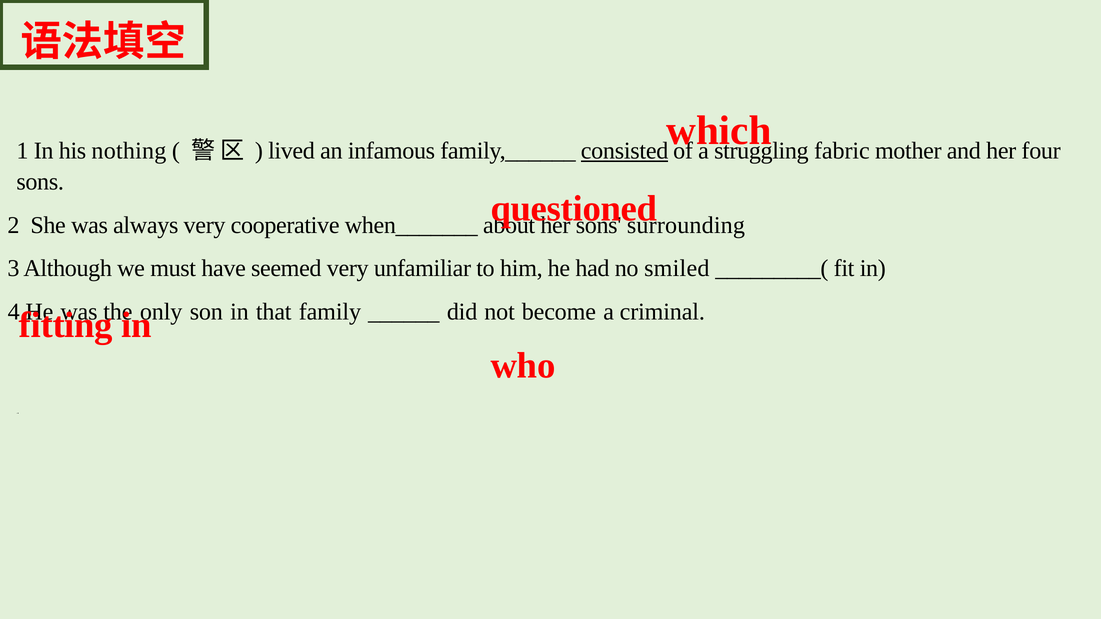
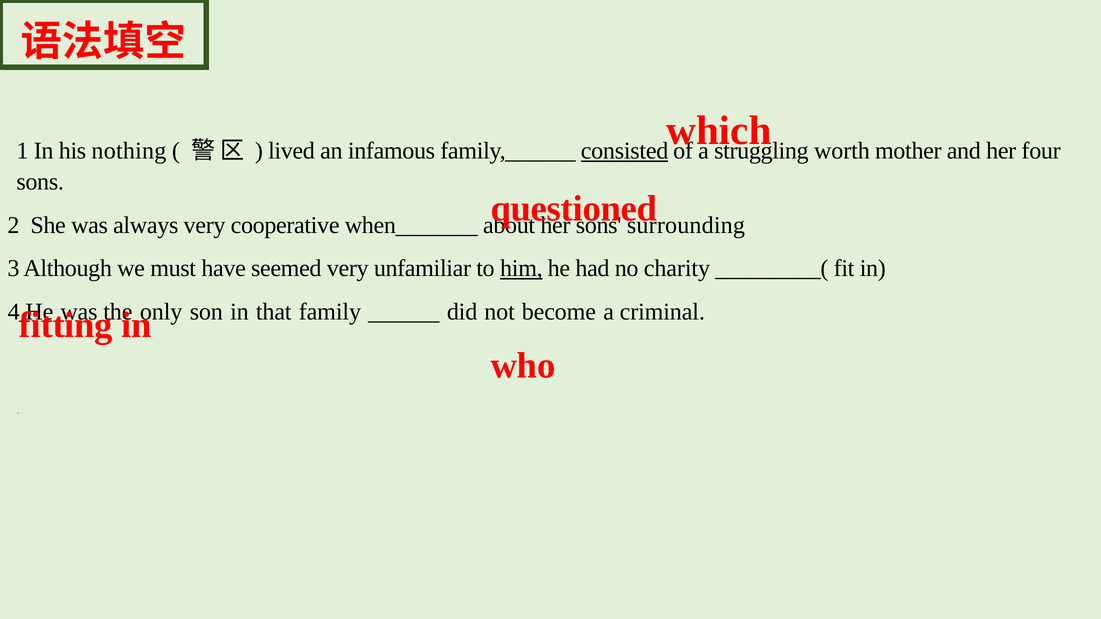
fabric: fabric -> worth
him underline: none -> present
smiled: smiled -> charity
